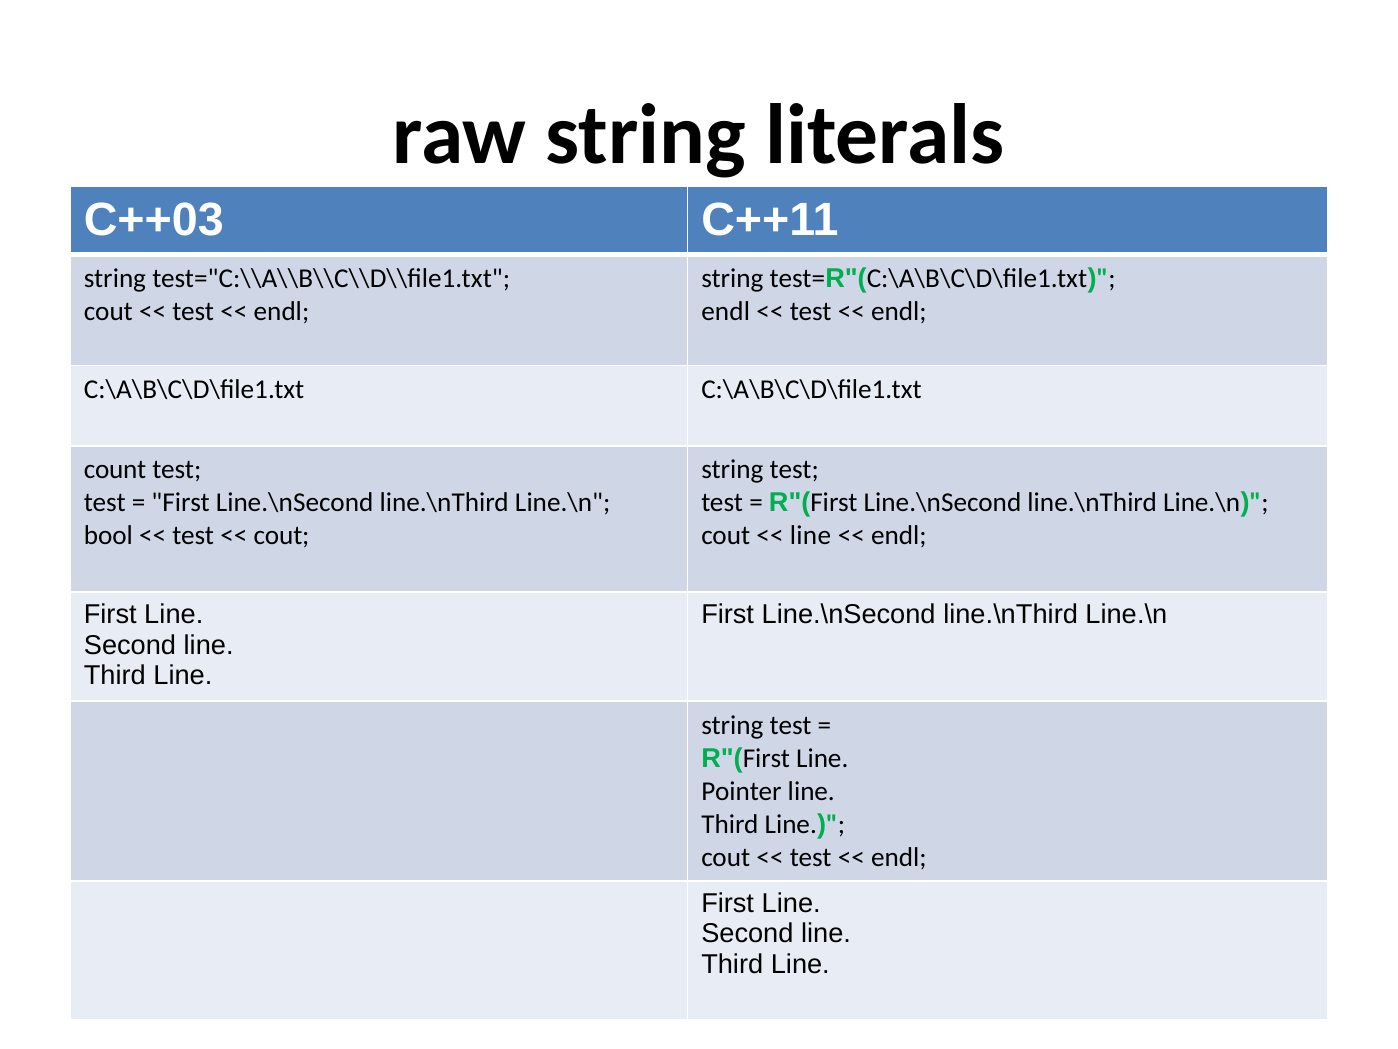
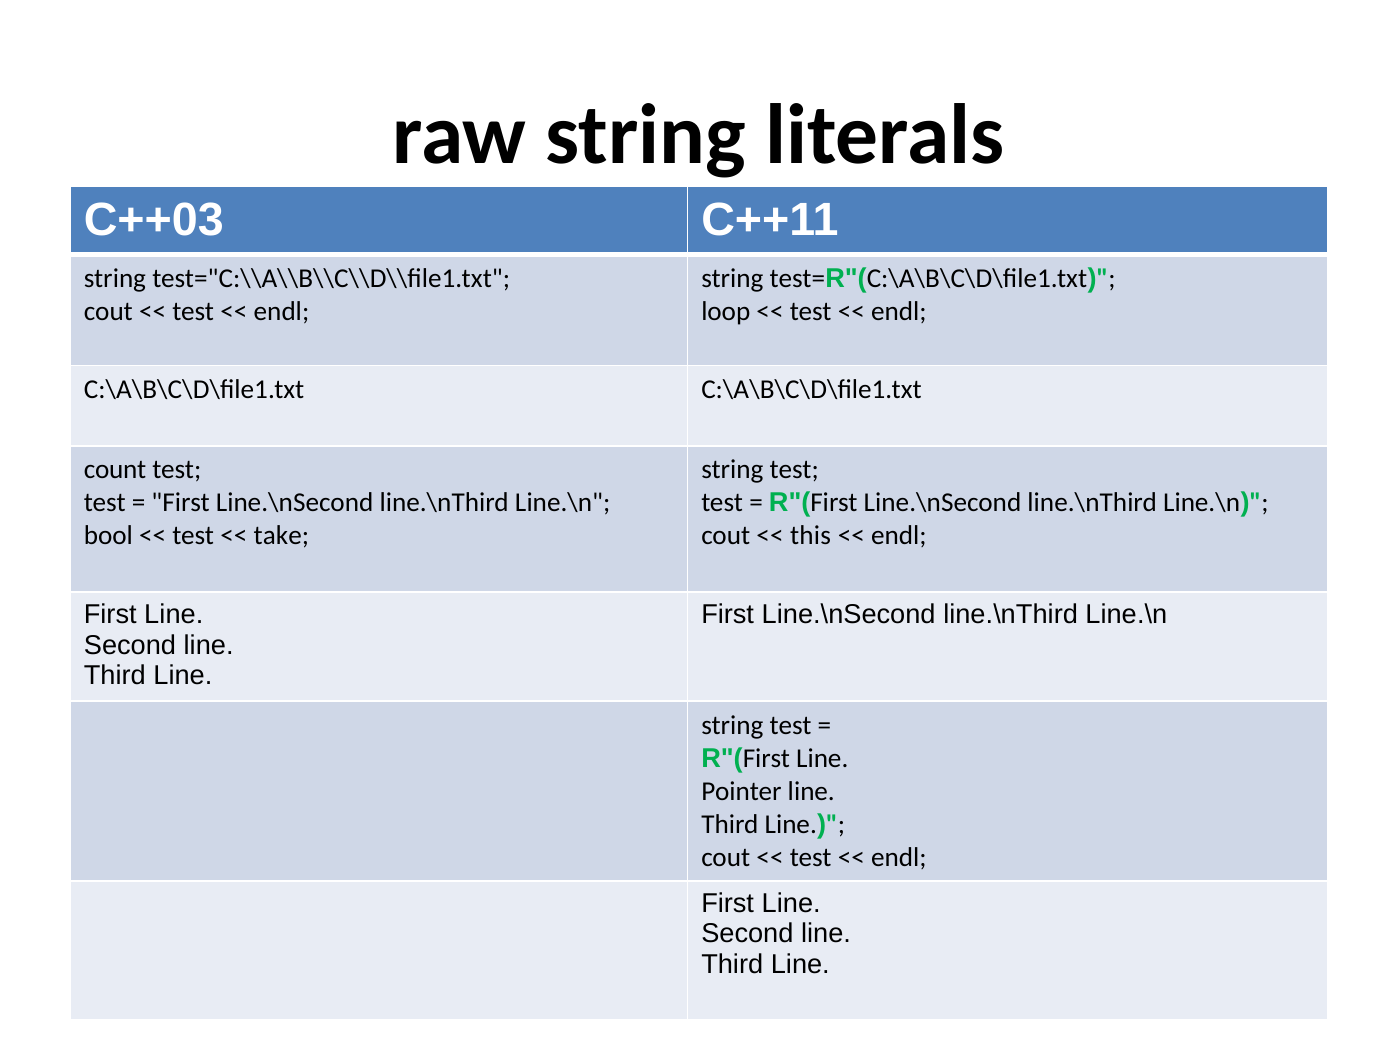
endl at (726, 312): endl -> loop
cout at (282, 536): cout -> take
line at (811, 536): line -> this
